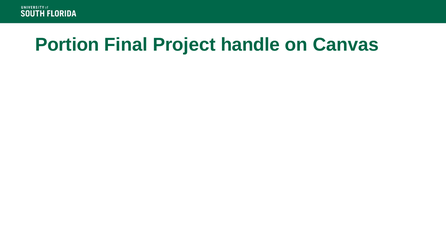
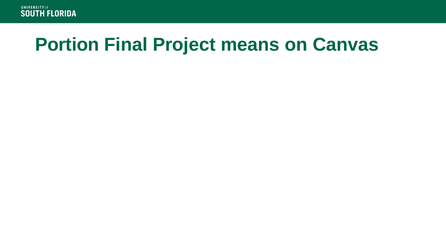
handle: handle -> means
